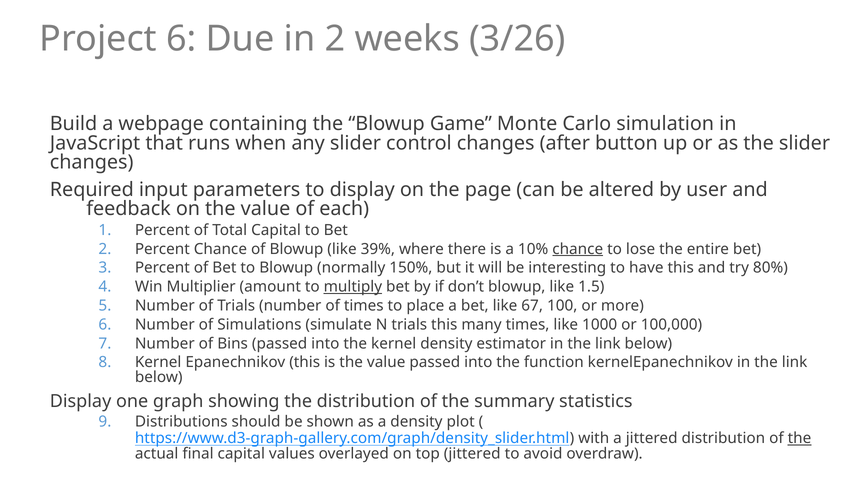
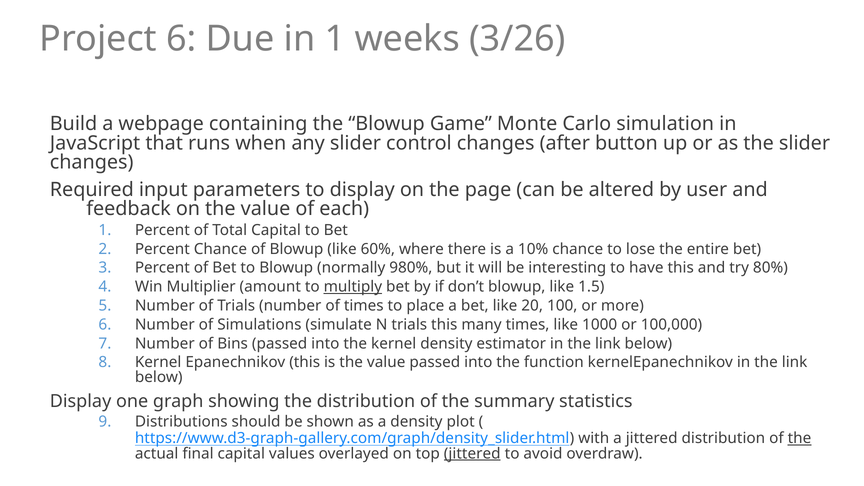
in 2: 2 -> 1
39%: 39% -> 60%
chance at (578, 249) underline: present -> none
150%: 150% -> 980%
67: 67 -> 20
jittered at (472, 454) underline: none -> present
